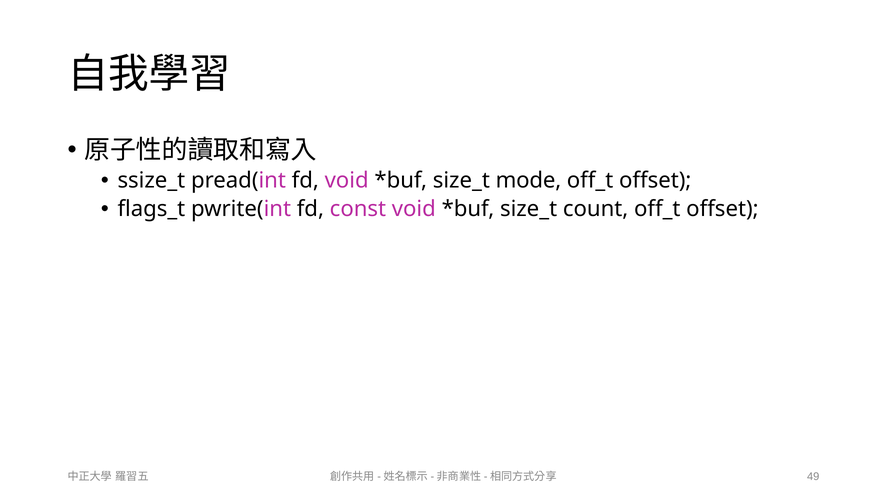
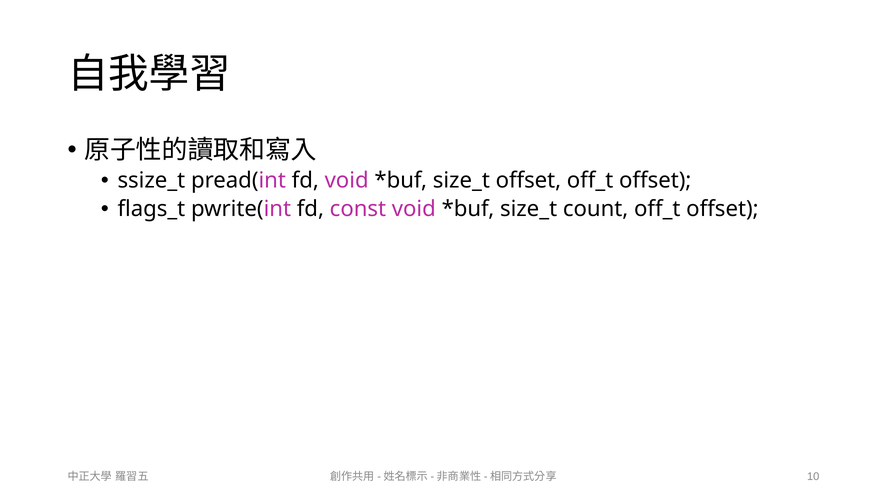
size_t mode: mode -> offset
49: 49 -> 10
